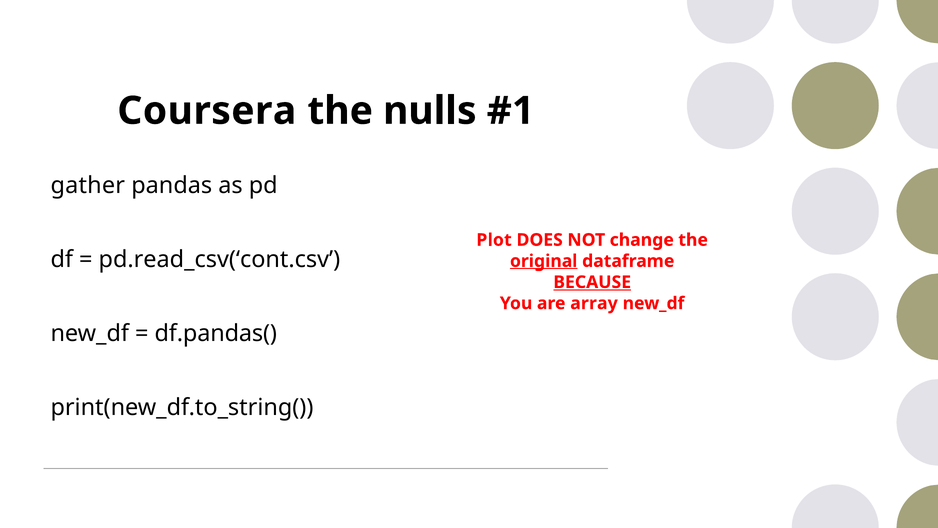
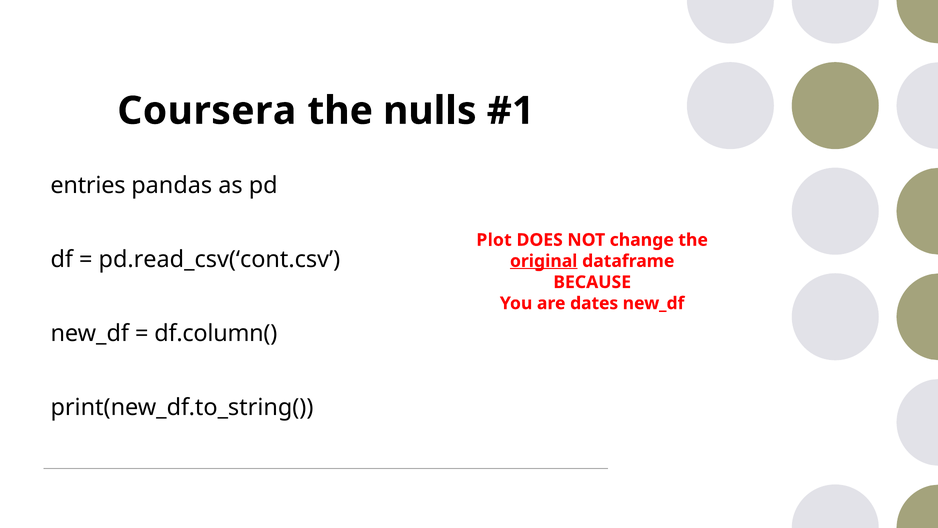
gather: gather -> entries
BECAUSE underline: present -> none
array: array -> dates
df.pandas(: df.pandas( -> df.column(
